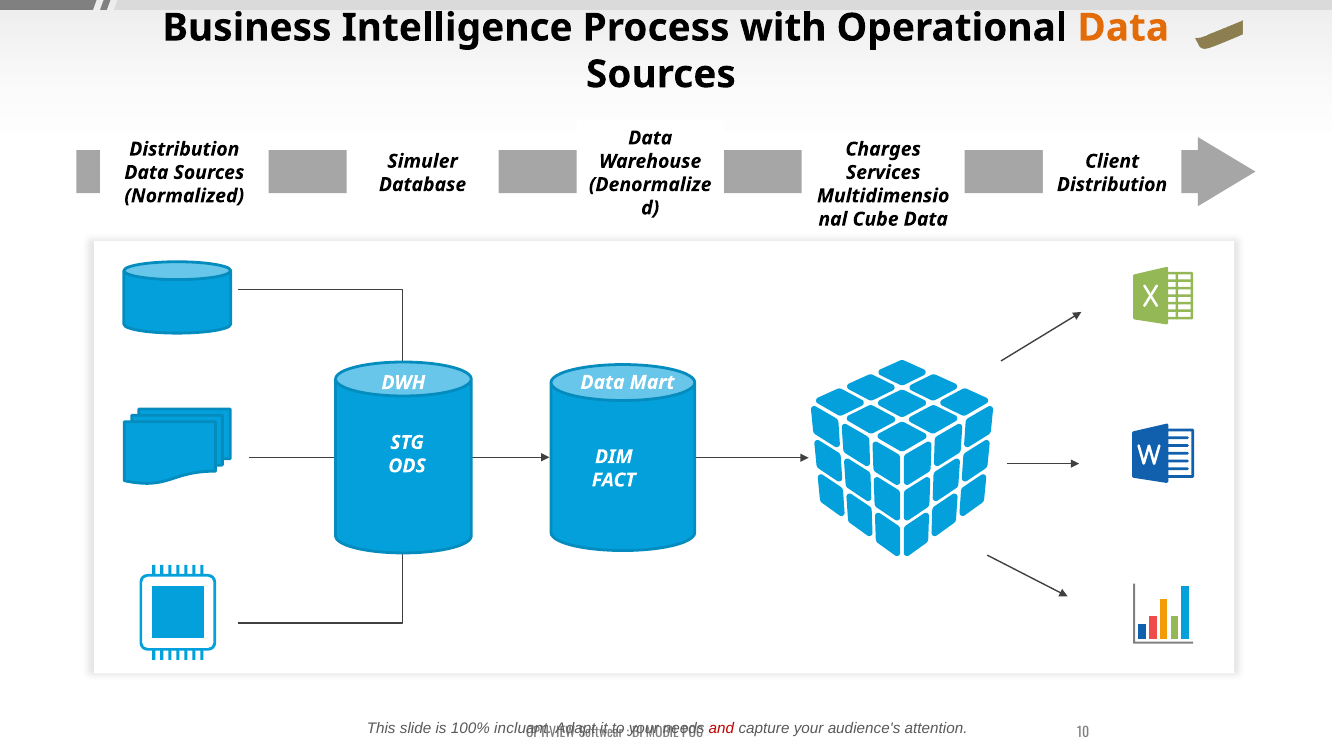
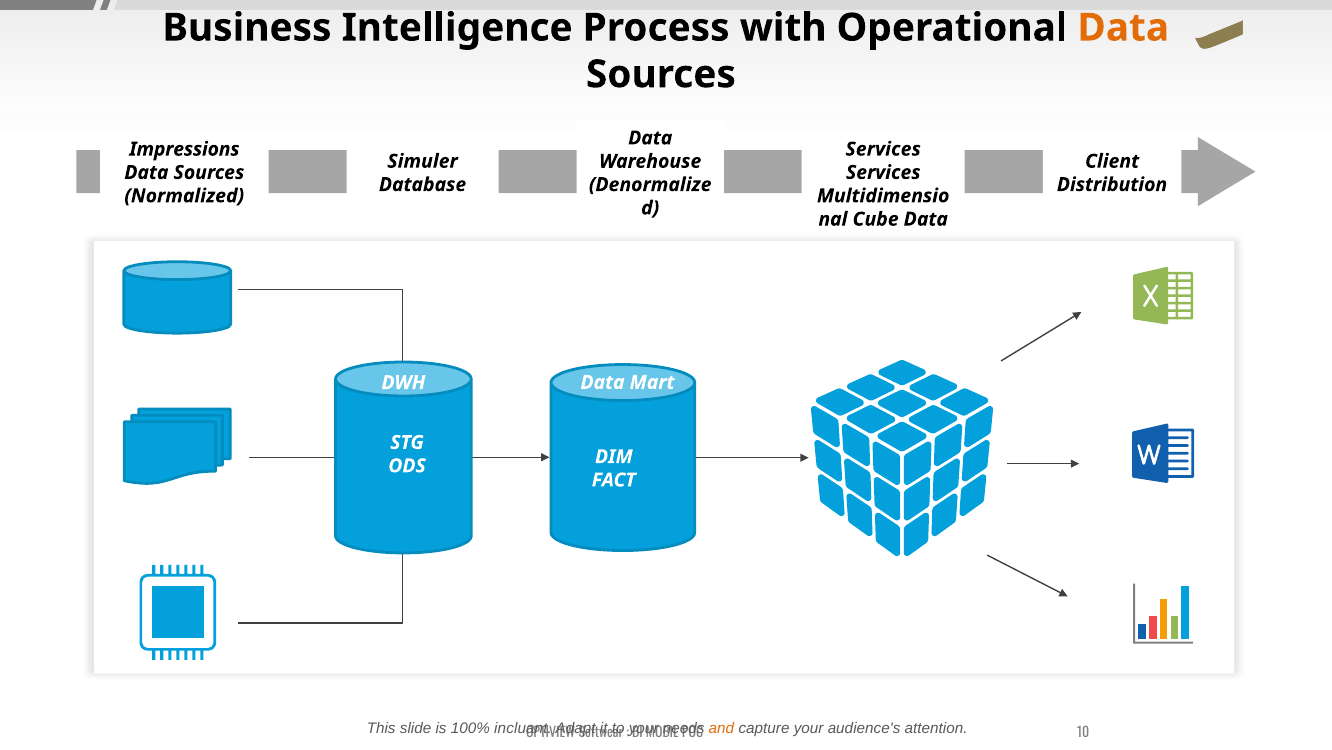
Charges at (883, 149): Charges -> Services
Distribution at (184, 149): Distribution -> Impressions
and colour: red -> orange
